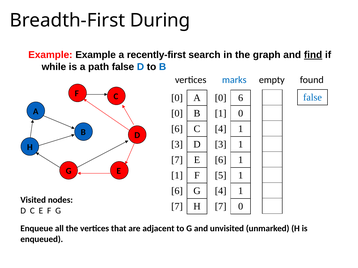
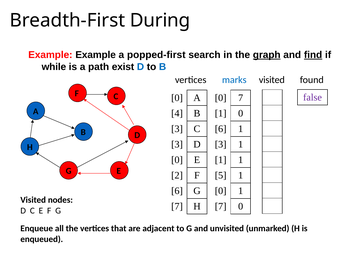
recently-first: recently-first -> popped-first
graph underline: none -> present
path false: false -> exist
empty at (272, 80): empty -> visited
false at (312, 98) colour: blue -> purple
0 6: 6 -> 7
0 at (177, 114): 0 -> 4
6 at (177, 129): 6 -> 3
4 at (221, 129): 4 -> 6
7 at (177, 160): 7 -> 0
6 at (221, 160): 6 -> 1
1 at (177, 176): 1 -> 2
4 at (221, 191): 4 -> 0
